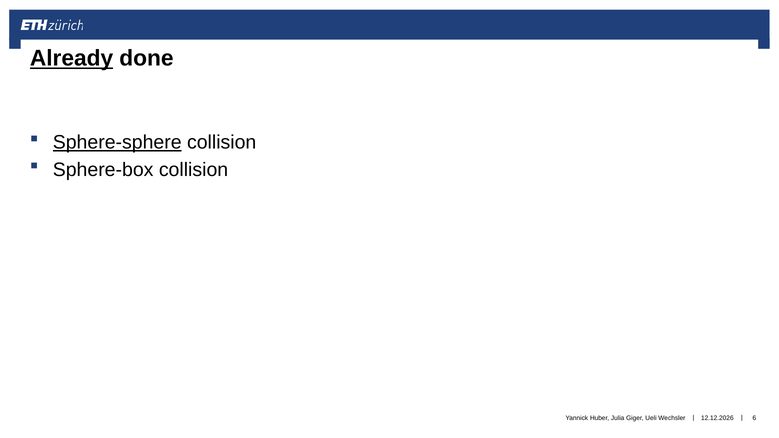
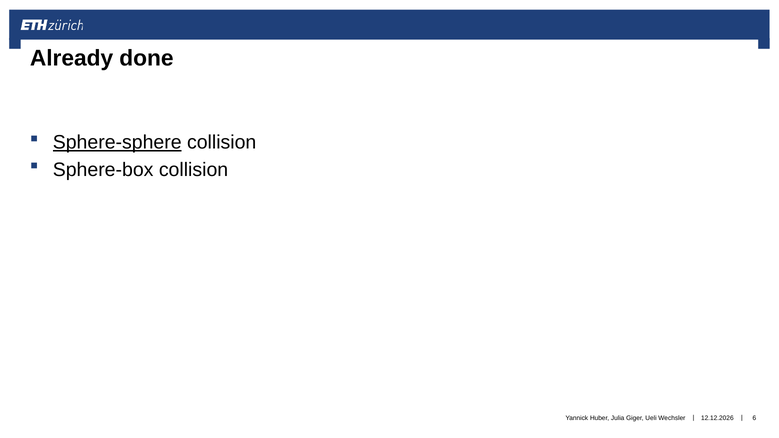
Already underline: present -> none
